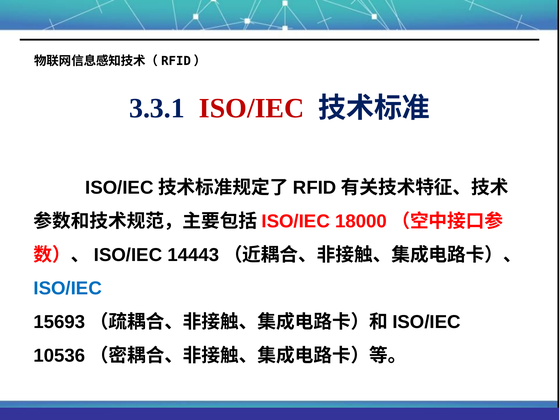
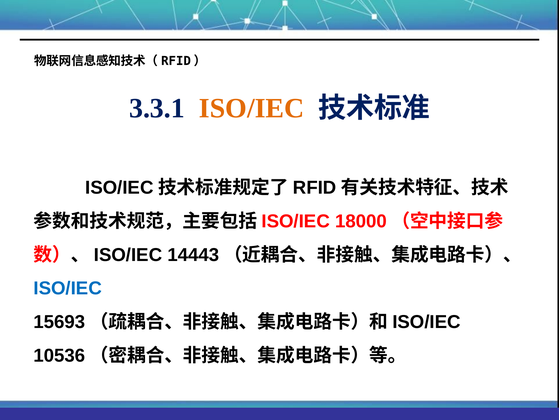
ISO/IEC at (252, 108) colour: red -> orange
